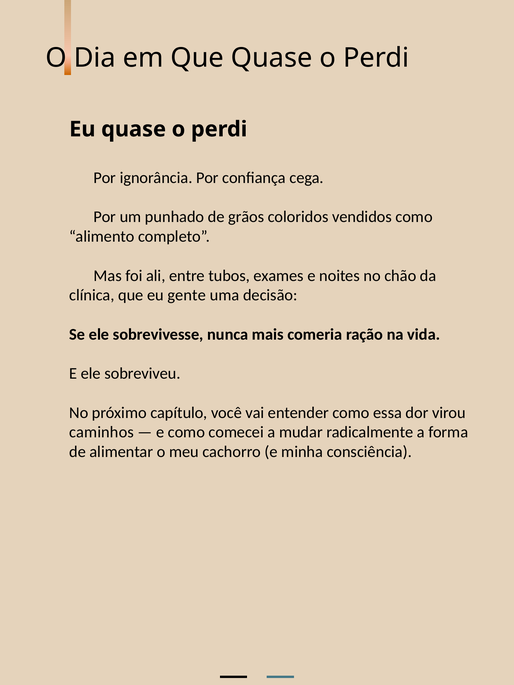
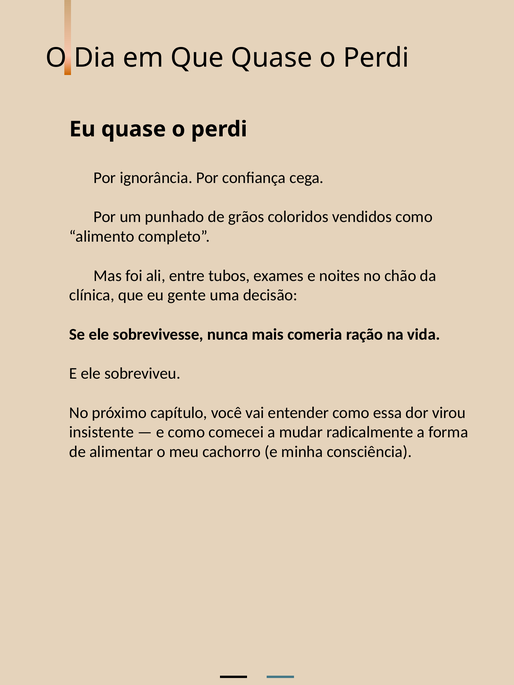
caminhos: caminhos -> insistente
